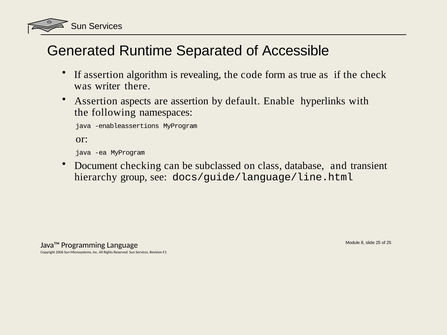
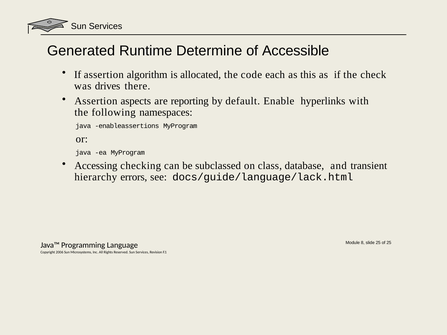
Separated: Separated -> Determine
revealing: revealing -> allocated
form: form -> each
true: true -> this
writer: writer -> drives
are assertion: assertion -> reporting
Document: Document -> Accessing
group: group -> errors
docs/guide/language/line.html: docs/guide/language/line.html -> docs/guide/language/lack.html
